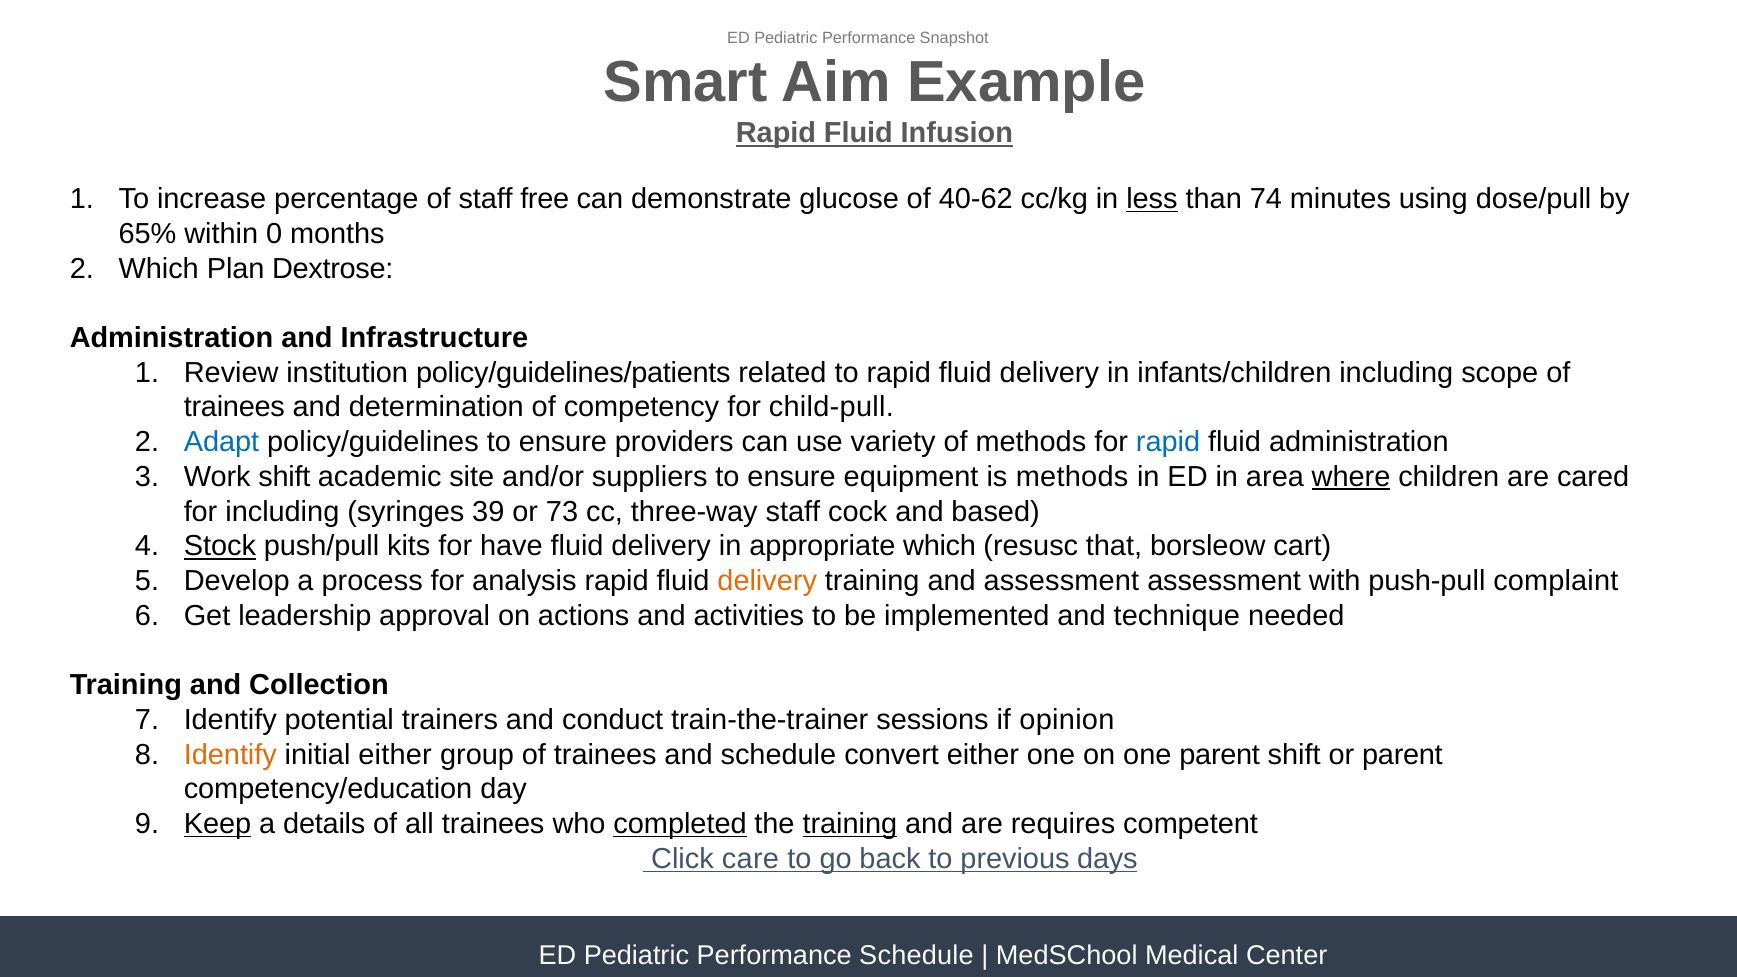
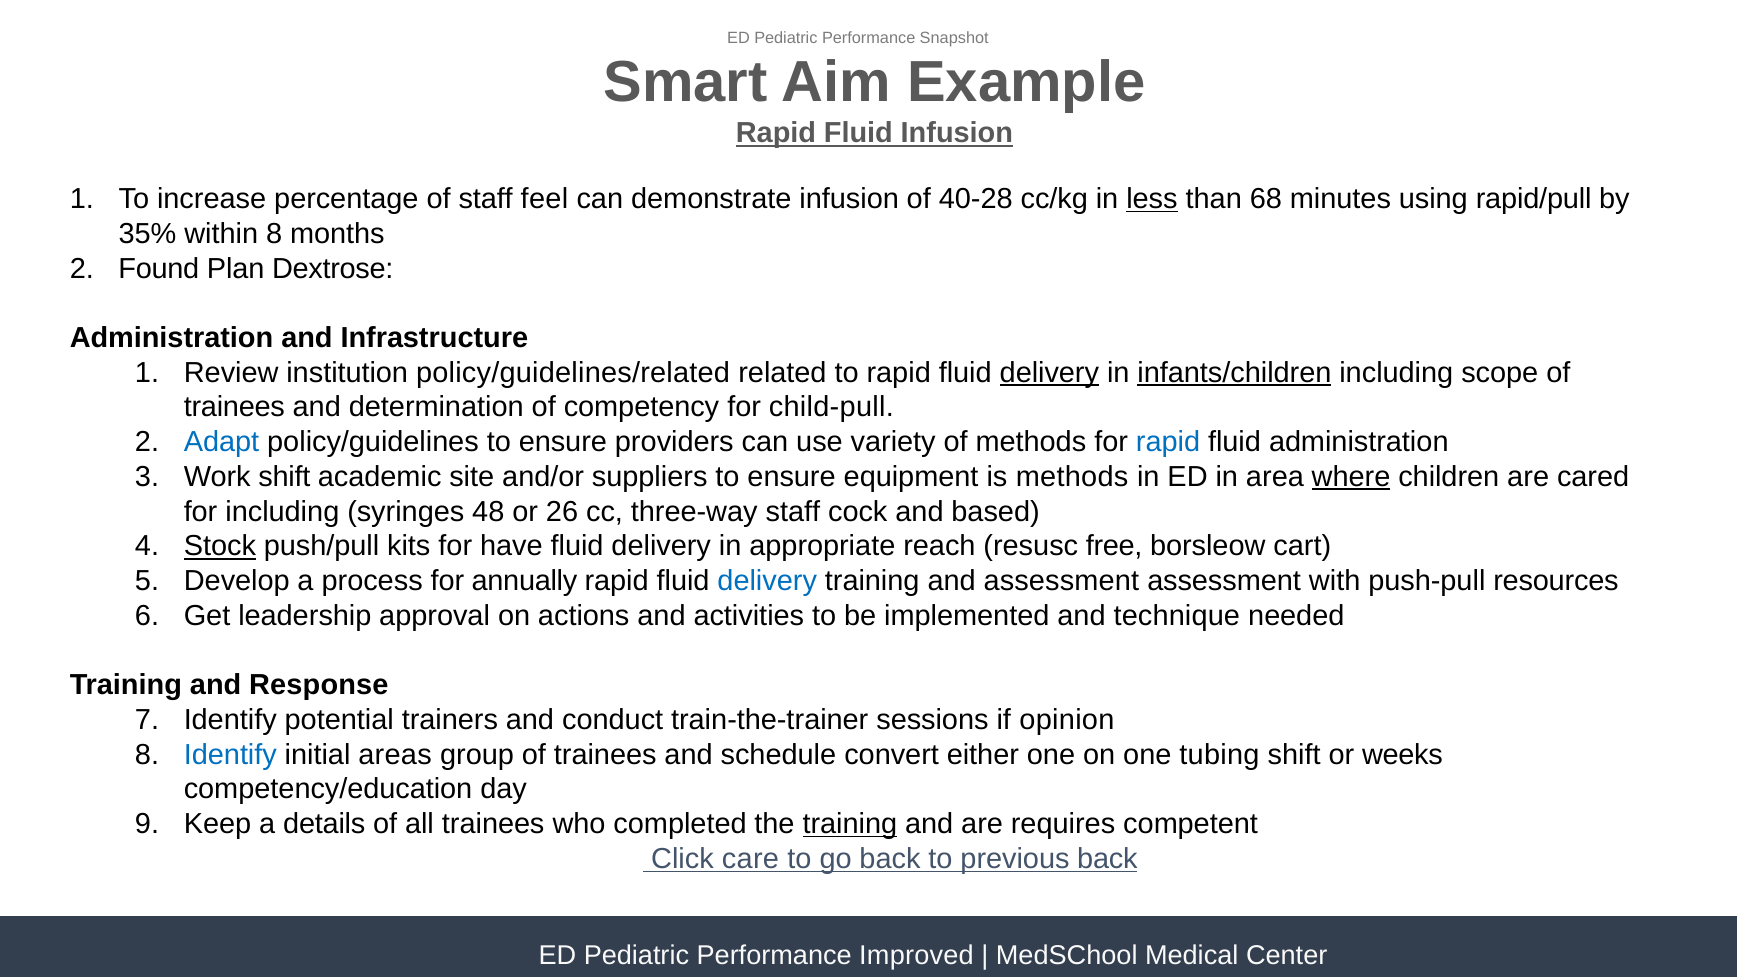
free: free -> feel
demonstrate glucose: glucose -> infusion
40-62: 40-62 -> 40-28
74: 74 -> 68
dose/pull: dose/pull -> rapid/pull
65%: 65% -> 35%
within 0: 0 -> 8
Which at (159, 268): Which -> Found
policy/guidelines/patients: policy/guidelines/patients -> policy/guidelines/related
delivery at (1049, 373) underline: none -> present
infants/children underline: none -> present
39: 39 -> 48
73: 73 -> 26
appropriate which: which -> reach
that: that -> free
analysis: analysis -> annually
delivery at (767, 581) colour: orange -> blue
complaint: complaint -> resources
Collection: Collection -> Response
Identify at (230, 755) colour: orange -> blue
initial either: either -> areas
one parent: parent -> tubing
or parent: parent -> weeks
Keep underline: present -> none
completed underline: present -> none
previous days: days -> back
Performance Schedule: Schedule -> Improved
